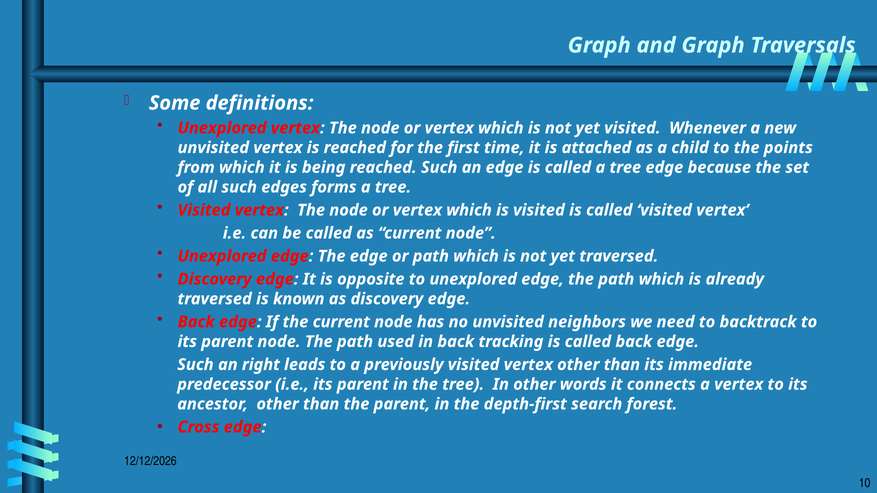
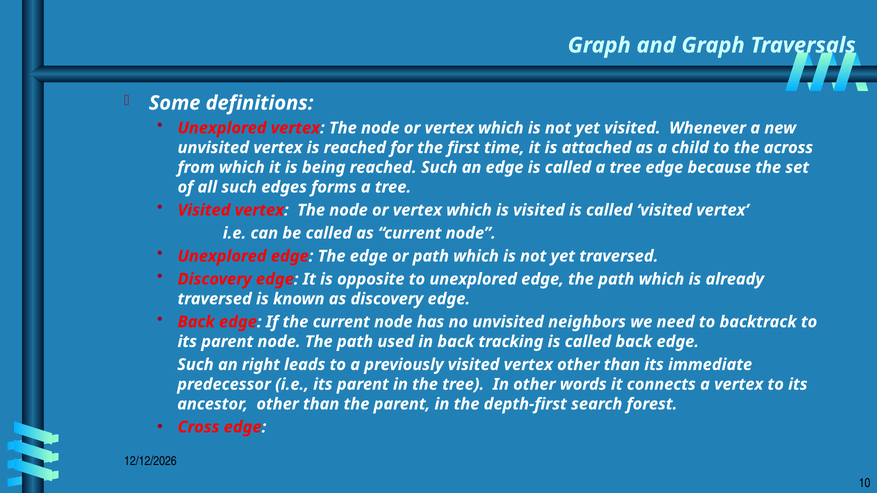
points: points -> across
